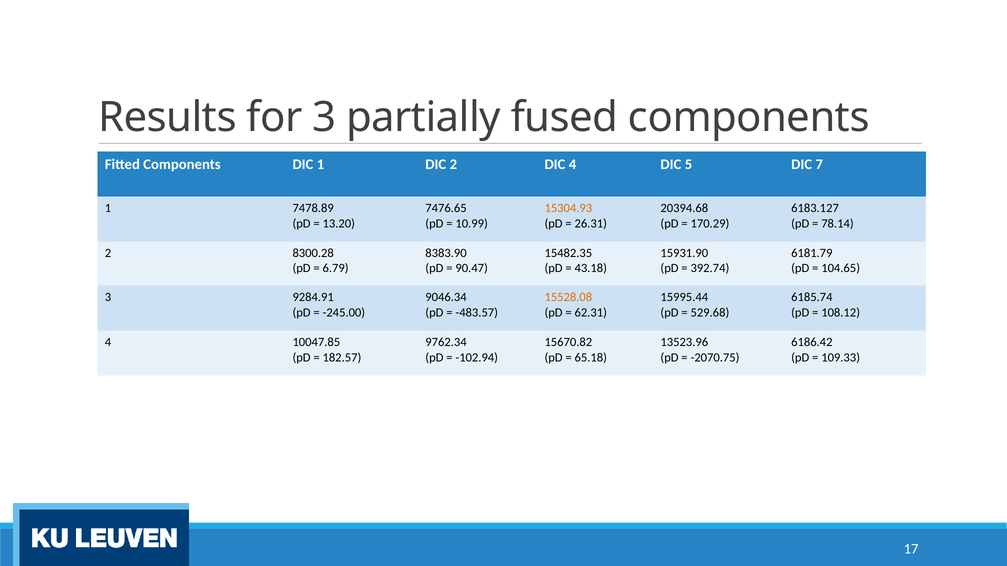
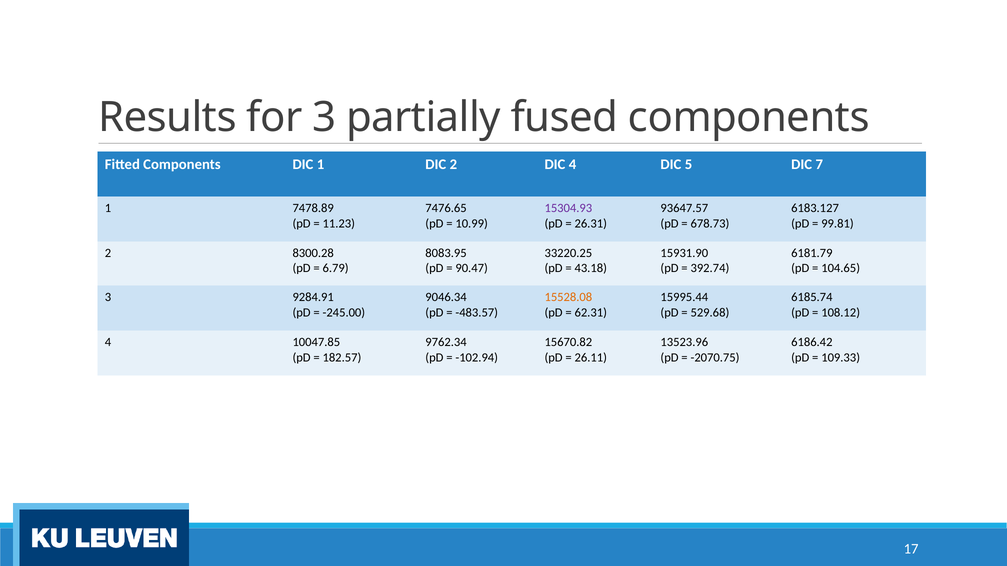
15304.93 colour: orange -> purple
20394.68: 20394.68 -> 93647.57
13.20: 13.20 -> 11.23
170.29: 170.29 -> 678.73
78.14: 78.14 -> 99.81
8383.90: 8383.90 -> 8083.95
15482.35: 15482.35 -> 33220.25
65.18: 65.18 -> 26.11
